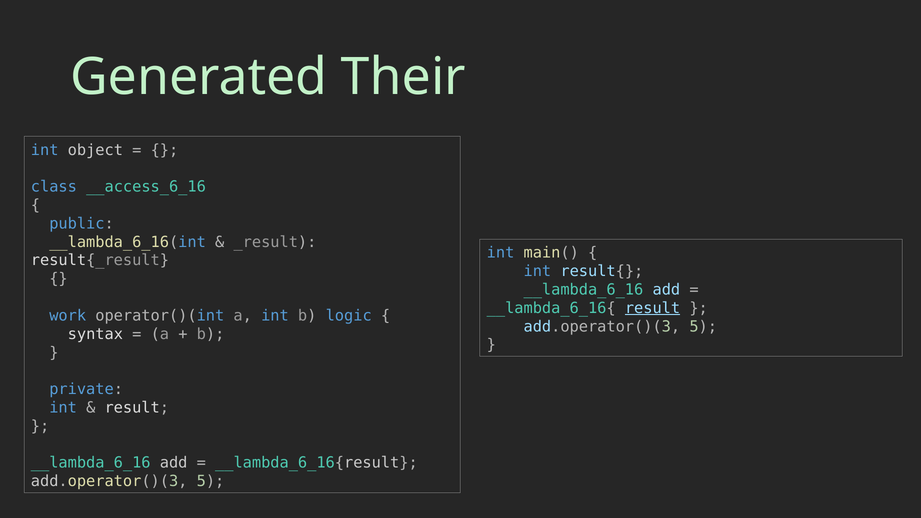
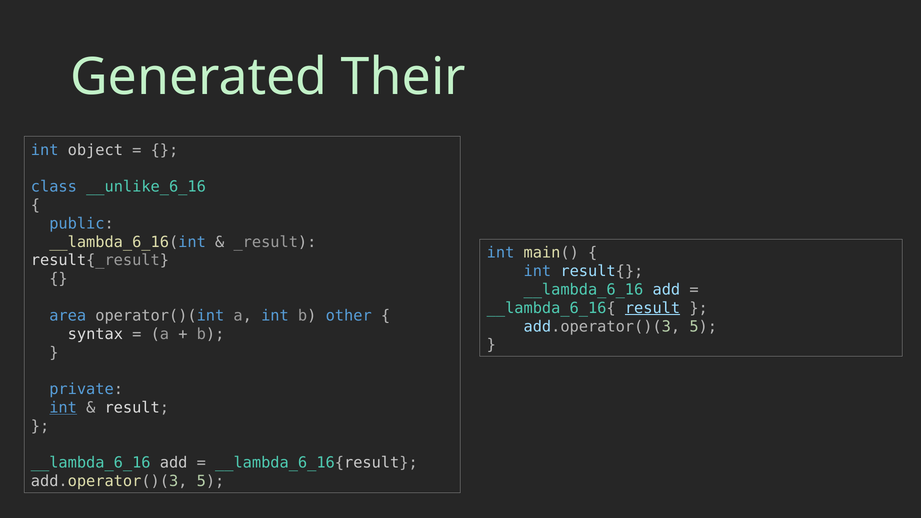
__access_6_16: __access_6_16 -> __unlike_6_16
work: work -> area
logic: logic -> other
int at (63, 408) underline: none -> present
